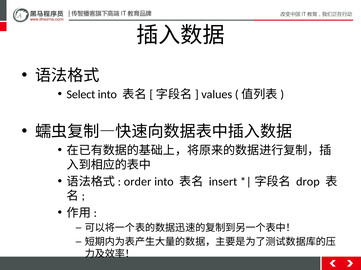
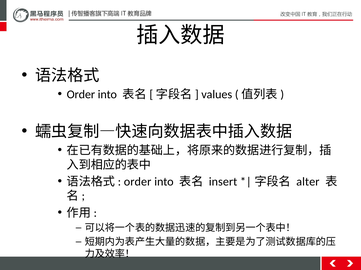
Select at (81, 95): Select -> Order
drop: drop -> alter
